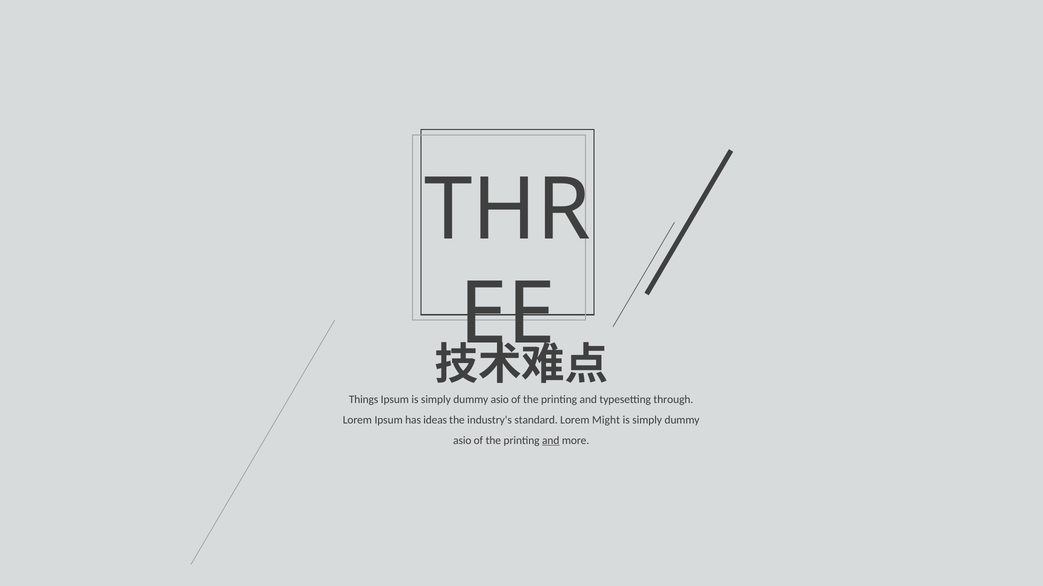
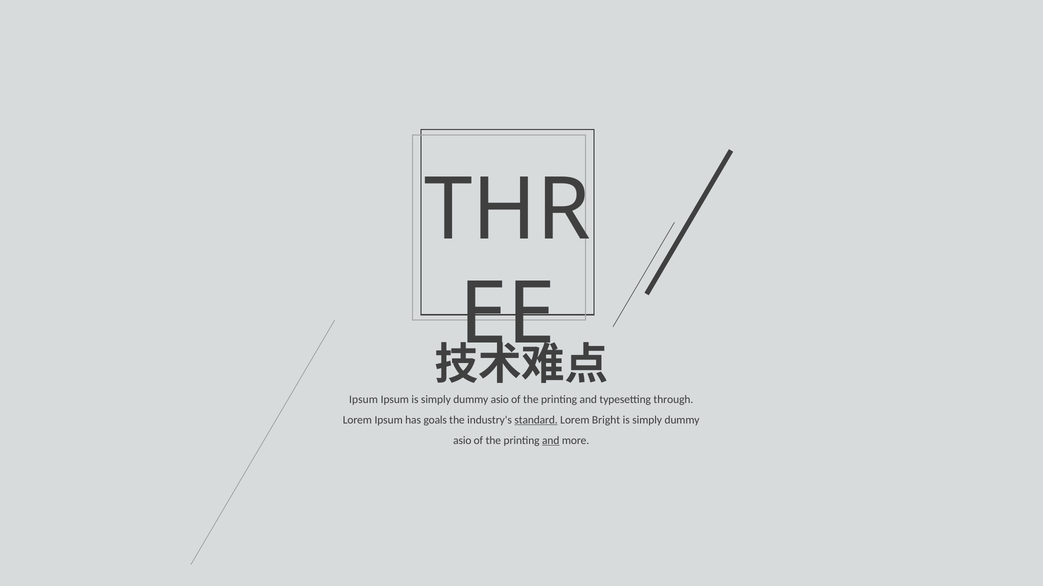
Things at (364, 400): Things -> Ipsum
ideas: ideas -> goals
standard underline: none -> present
Might: Might -> Bright
